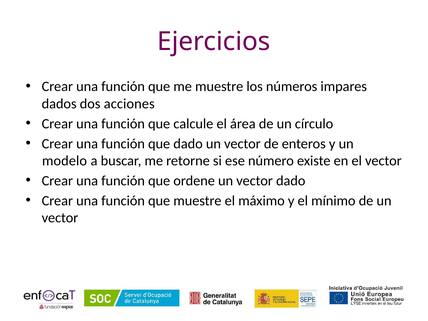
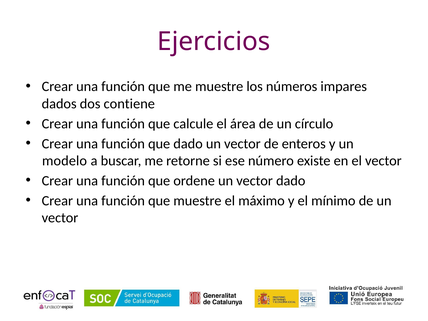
acciones: acciones -> contiene
